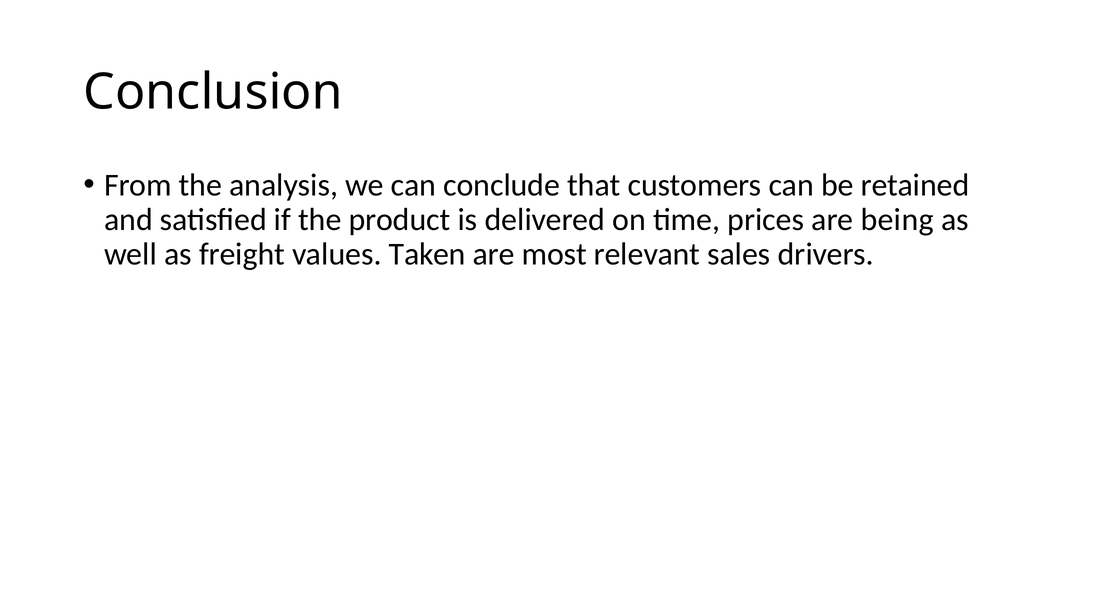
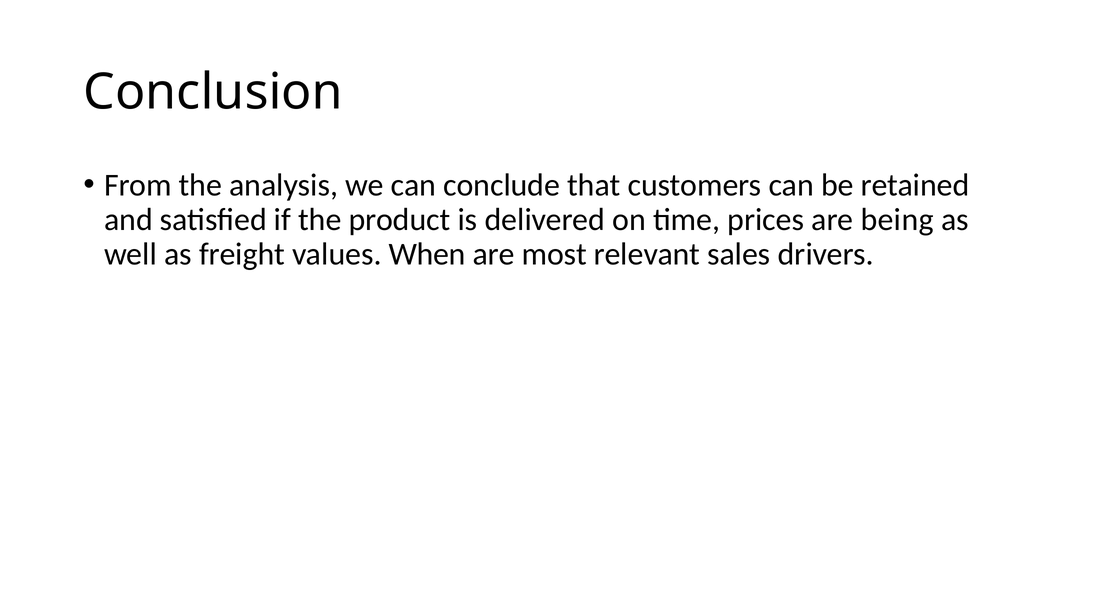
Taken: Taken -> When
